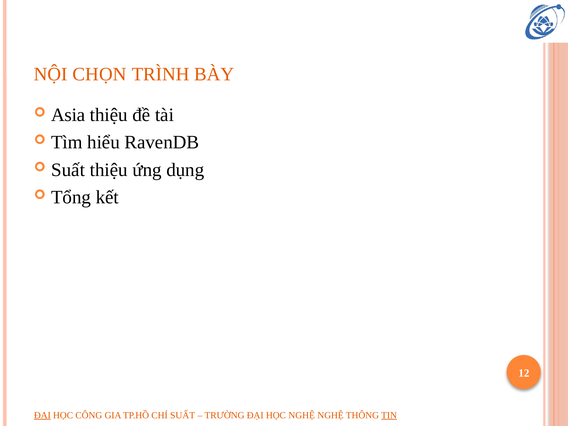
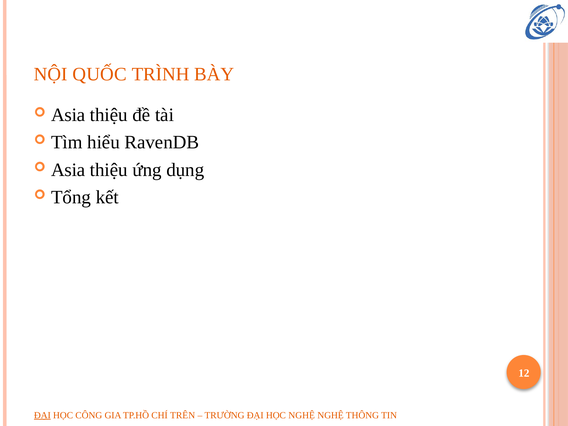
CHỌN: CHỌN -> QUỐC
Suất at (68, 170): Suất -> Asia
CHÍ SUẤT: SUẤT -> TRÊN
TIN underline: present -> none
